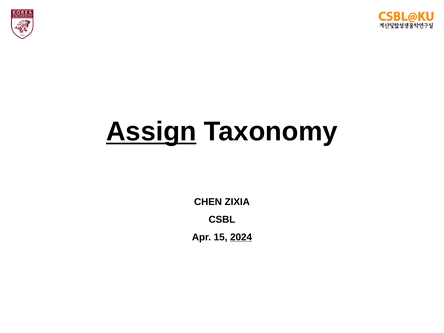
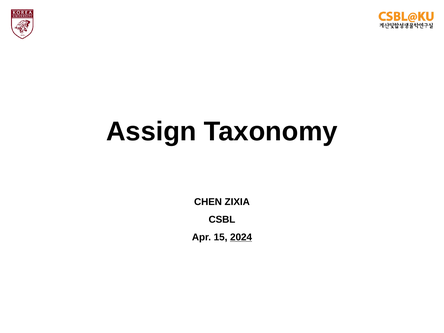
Assign underline: present -> none
